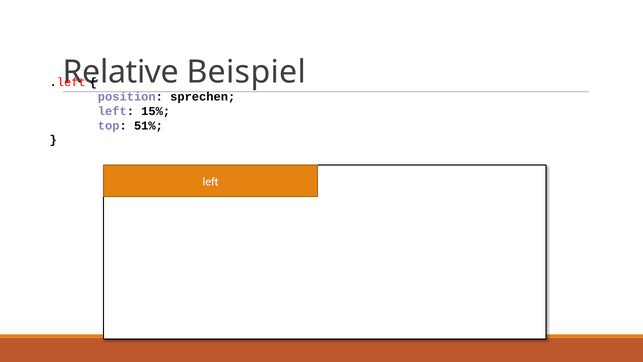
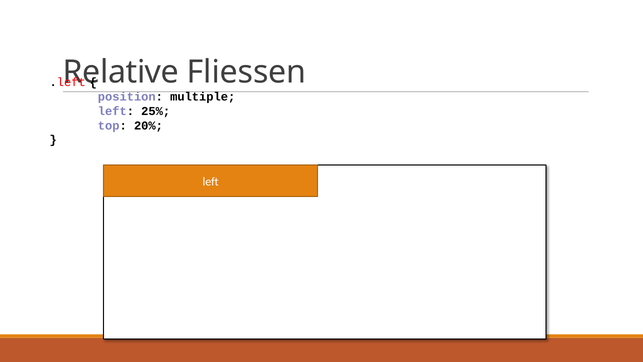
Beispiel: Beispiel -> Fliessen
sprechen: sprechen -> multiple
15%: 15% -> 25%
51%: 51% -> 20%
